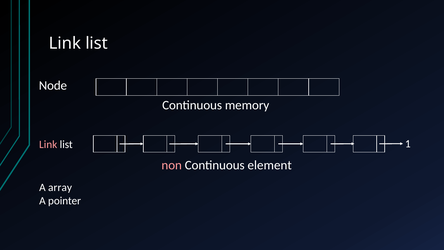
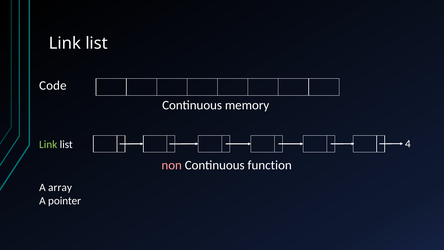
Node: Node -> Code
Link at (48, 144) colour: pink -> light green
1: 1 -> 4
element: element -> function
